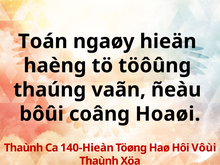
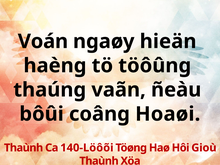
Toán: Toán -> Voán
140-Hieàn: 140-Hieàn -> 140-Löôõi
Vôùi: Vôùi -> Gioù
